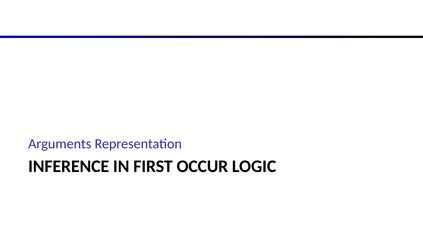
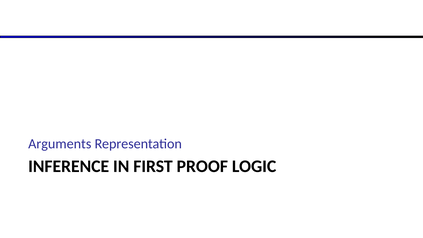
OCCUR: OCCUR -> PROOF
